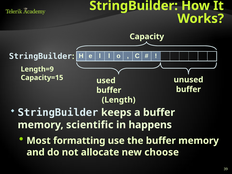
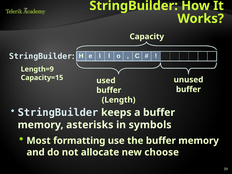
scientific: scientific -> asterisks
happens: happens -> symbols
